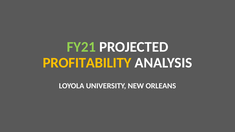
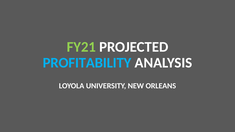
PROFITABILITY colour: yellow -> light blue
